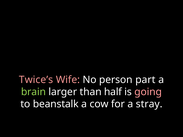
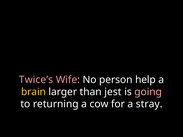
part: part -> help
brain colour: light green -> yellow
half: half -> jest
beanstalk: beanstalk -> returning
